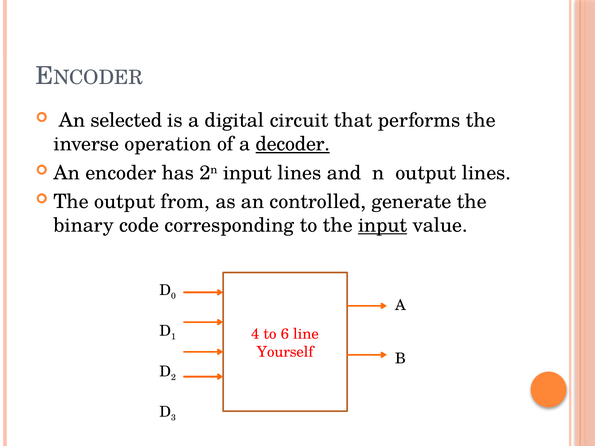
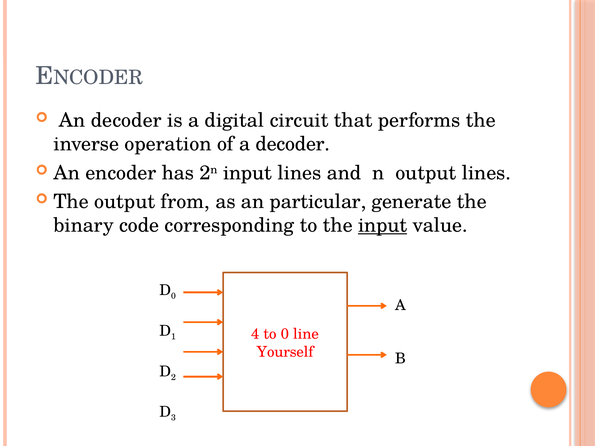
An selected: selected -> decoder
decoder at (293, 144) underline: present -> none
controlled: controlled -> particular
to 6: 6 -> 0
